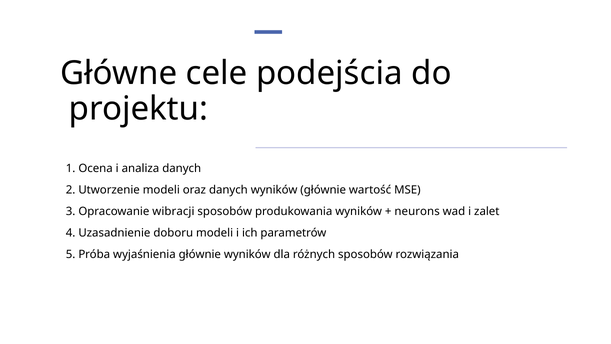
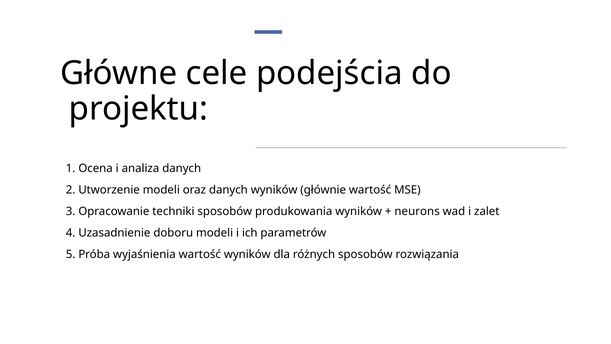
wibracji: wibracji -> techniki
wyjaśnienia głównie: głównie -> wartość
